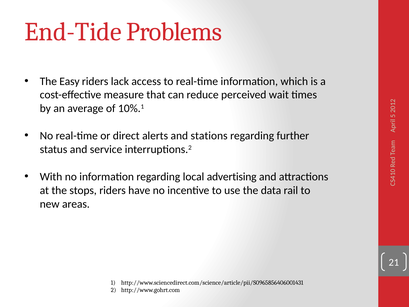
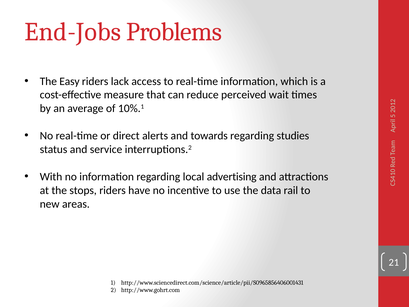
End-Tide: End-Tide -> End-Jobs
stations: stations -> towards
further: further -> studies
